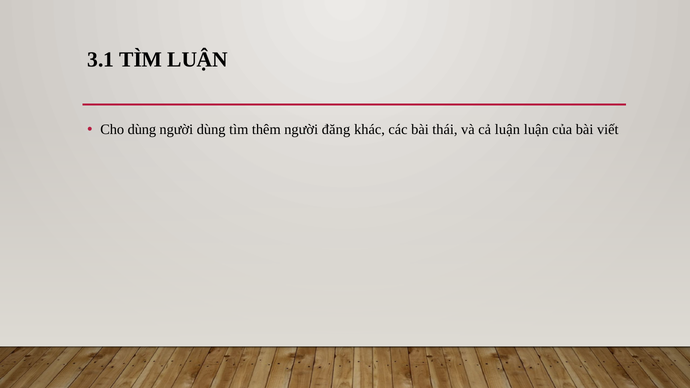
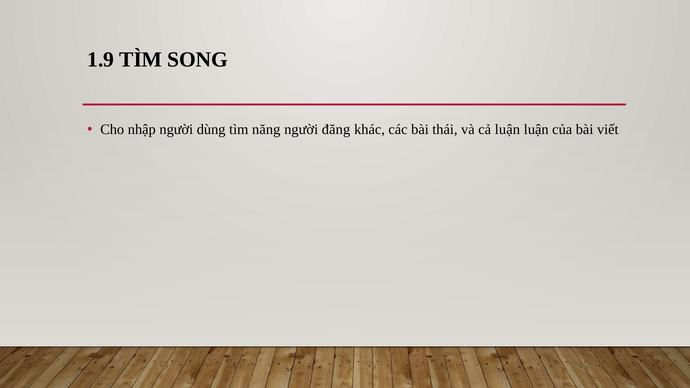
3.1: 3.1 -> 1.9
TÌM LUẬN: LUẬN -> SONG
Cho dùng: dùng -> nhập
thêm: thêm -> năng
